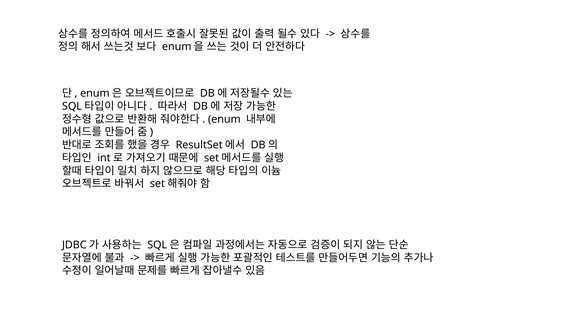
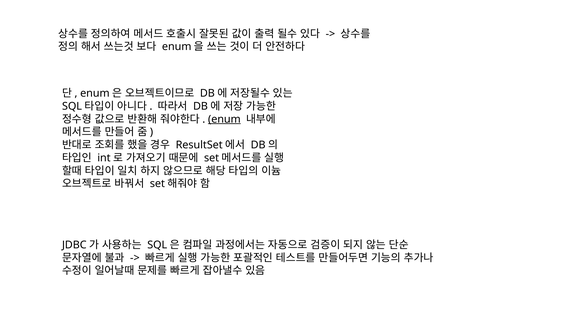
enum underline: none -> present
